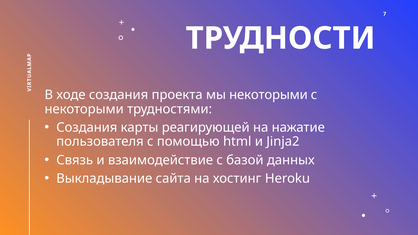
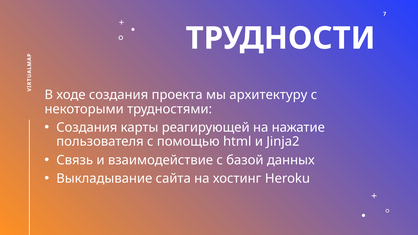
мы некоторыми: некоторыми -> архитектуру
